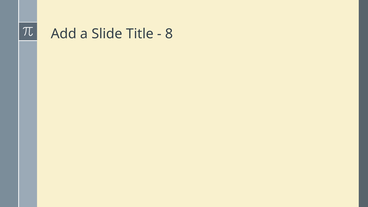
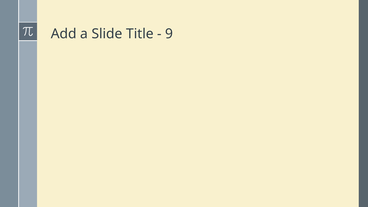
8: 8 -> 9
